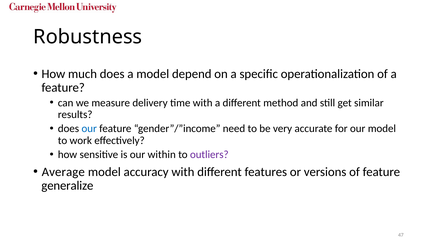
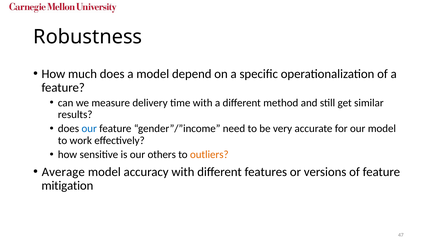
within: within -> others
outliers colour: purple -> orange
generalize: generalize -> mitigation
